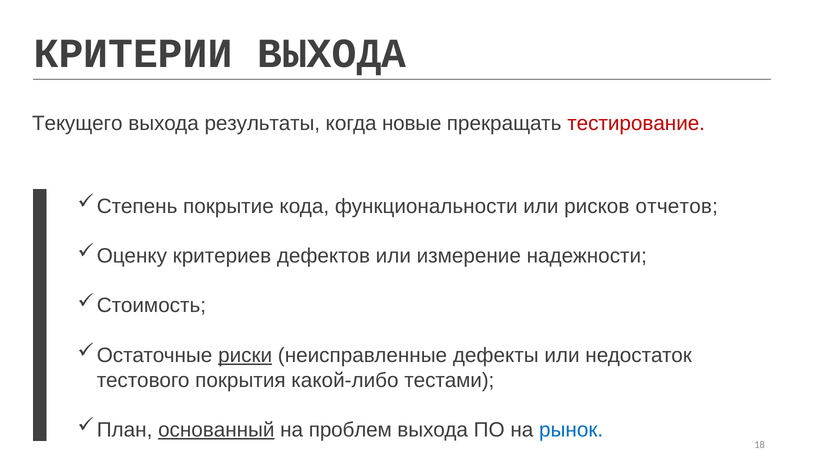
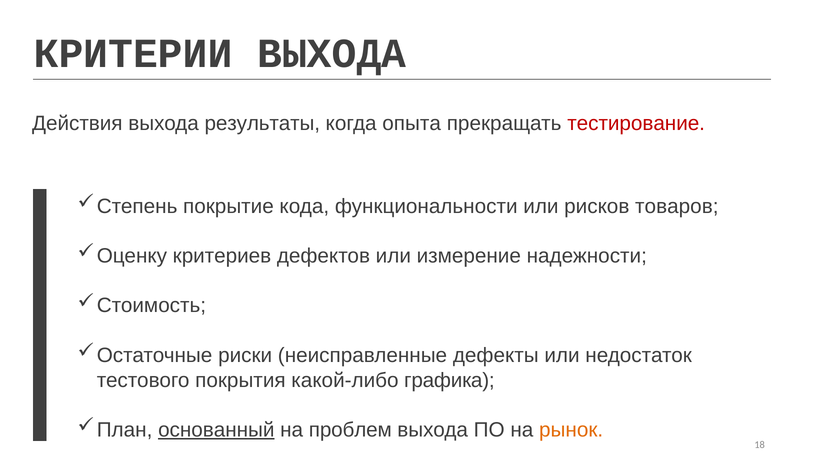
Текущего: Текущего -> Действия
новые: новые -> опыта
отчетов: отчетов -> товаров
риски underline: present -> none
тестами: тестами -> графика
рынок colour: blue -> orange
